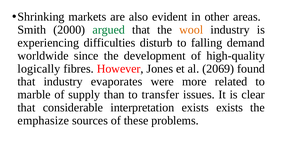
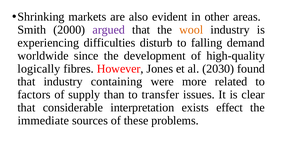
argued colour: green -> purple
2069: 2069 -> 2030
evaporates: evaporates -> containing
marble: marble -> factors
exists exists: exists -> effect
emphasize: emphasize -> immediate
